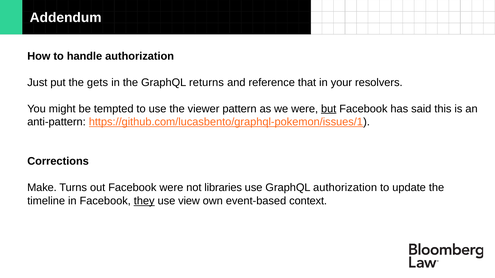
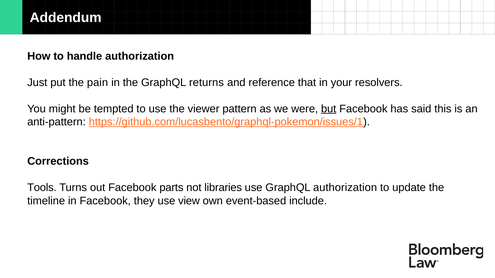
gets: gets -> pain
Make: Make -> Tools
Facebook were: were -> parts
they underline: present -> none
context: context -> include
